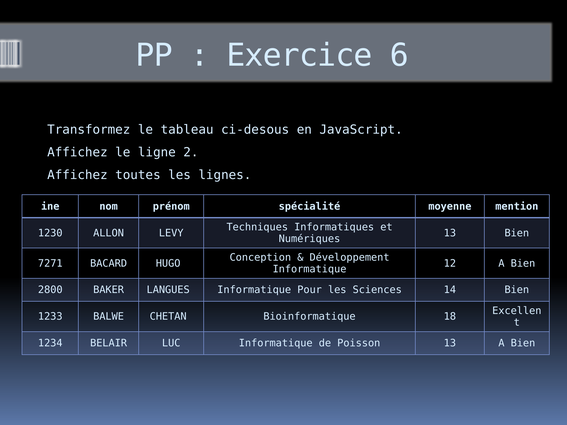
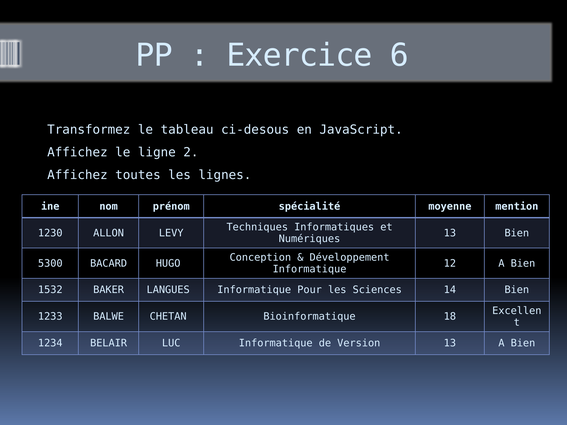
7271: 7271 -> 5300
2800: 2800 -> 1532
Poisson: Poisson -> Version
